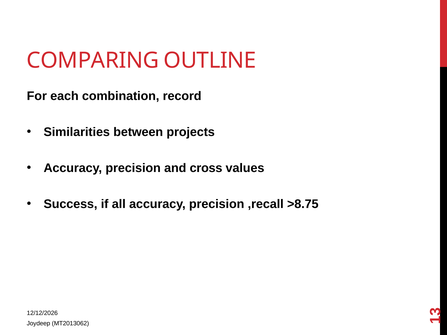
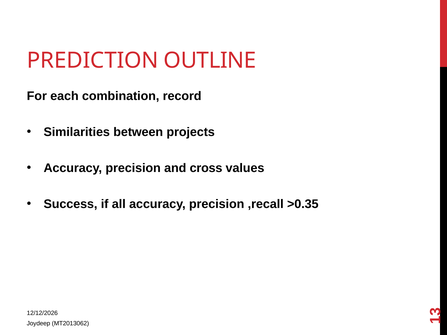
COMPARING: COMPARING -> PREDICTION
>8.75: >8.75 -> >0.35
